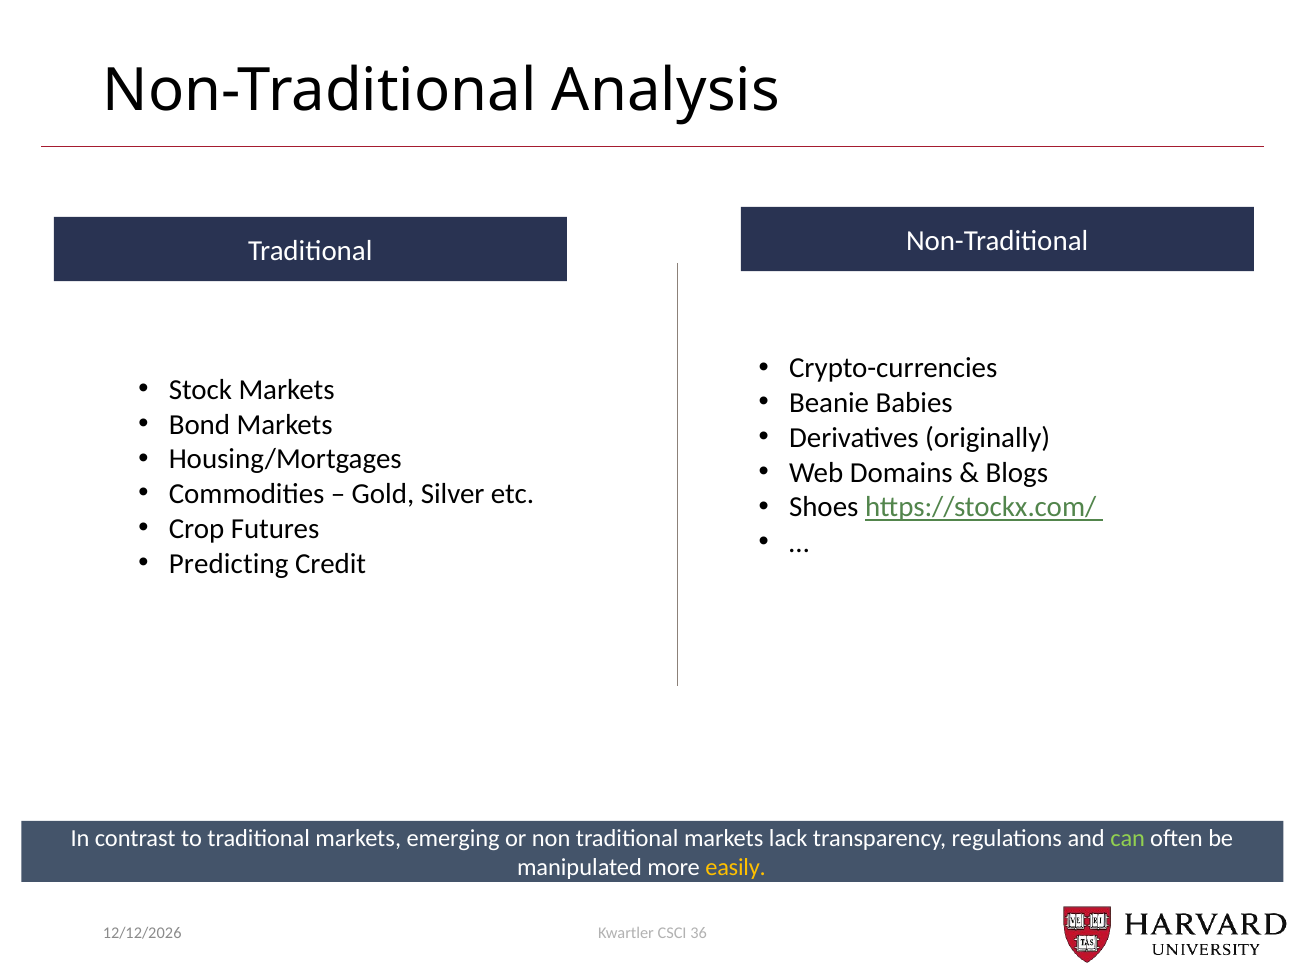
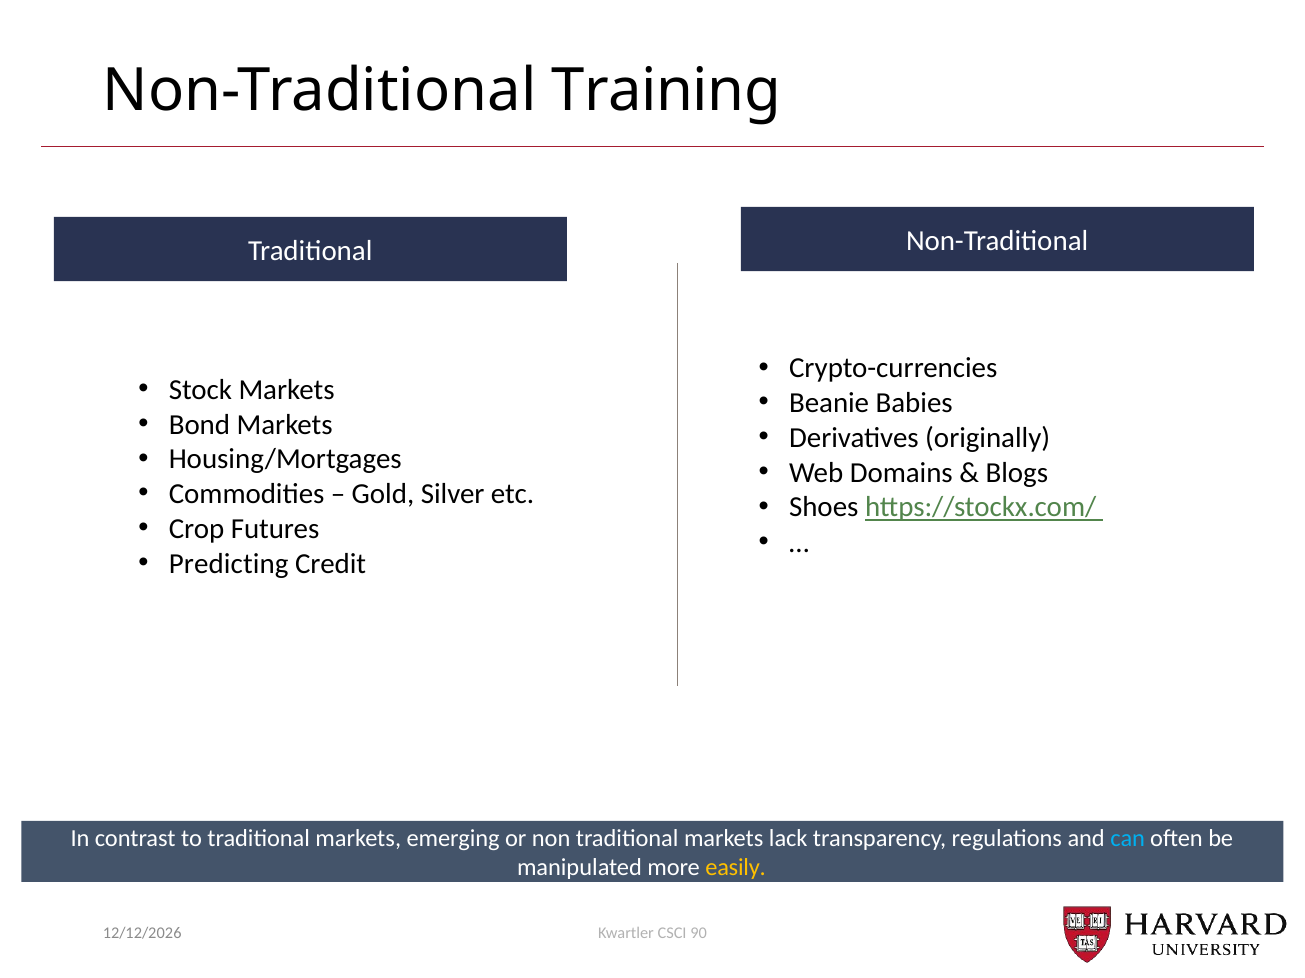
Analysis: Analysis -> Training
can colour: light green -> light blue
36: 36 -> 90
